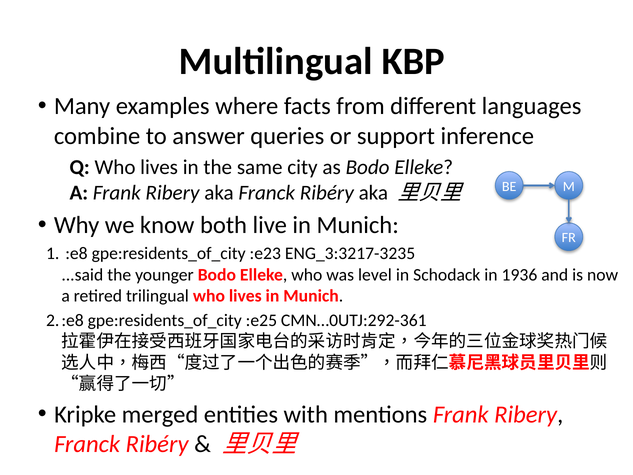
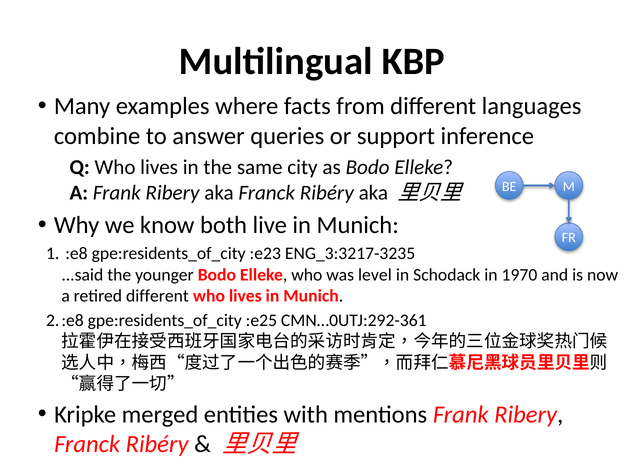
1936: 1936 -> 1970
retired trilingual: trilingual -> different
